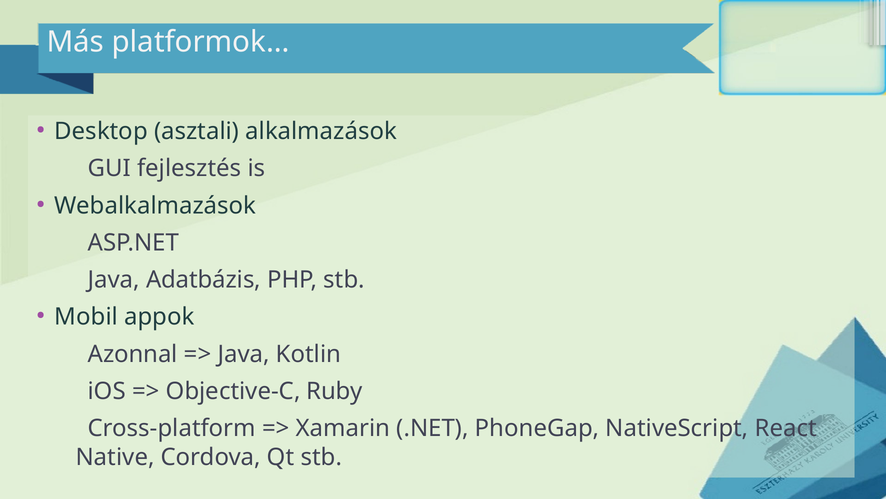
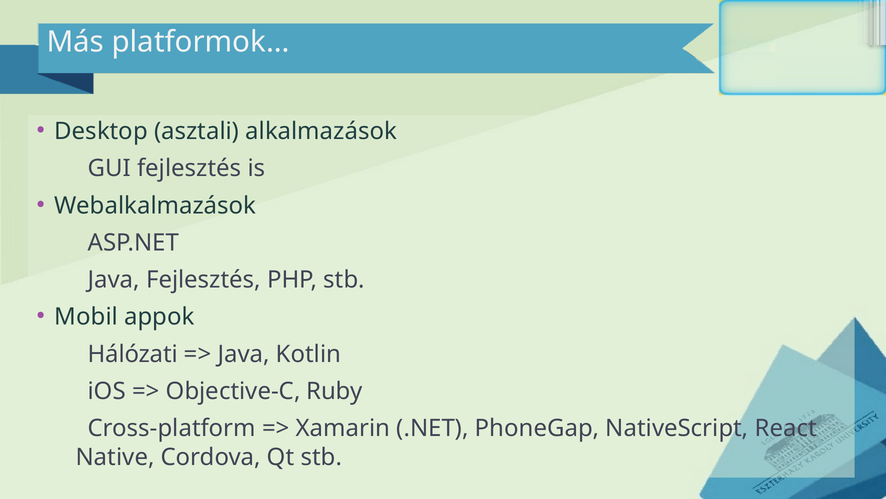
Java Adatbázis: Adatbázis -> Fejlesztés
Azonnal: Azonnal -> Hálózati
